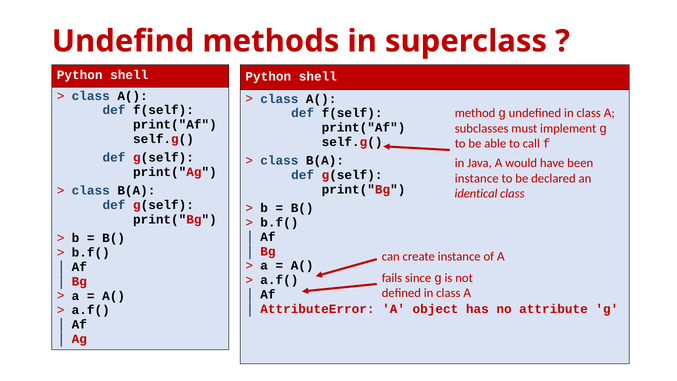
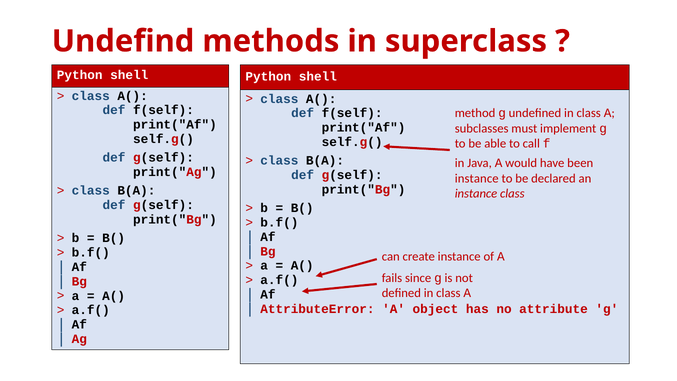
identical at (476, 194): identical -> instance
